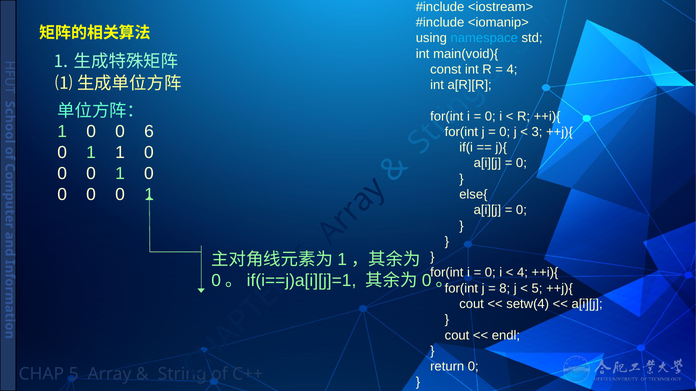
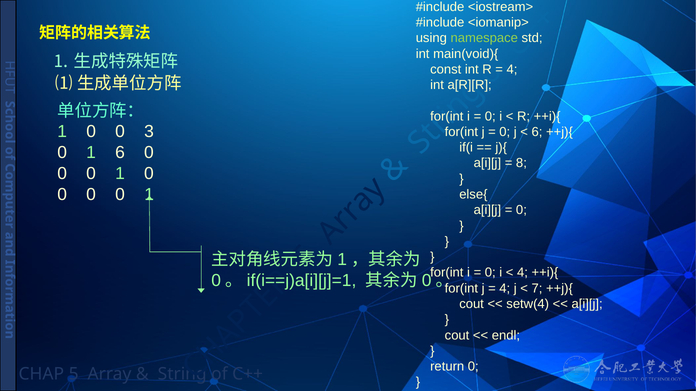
namespace colour: light blue -> light green
6: 6 -> 3
3 at (537, 132): 3 -> 6
1 1: 1 -> 6
0 at (521, 163): 0 -> 8
8 at (505, 289): 8 -> 4
5 at (537, 289): 5 -> 7
